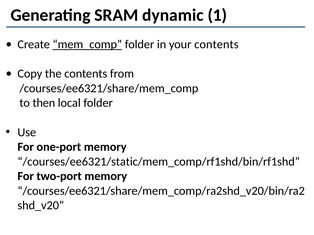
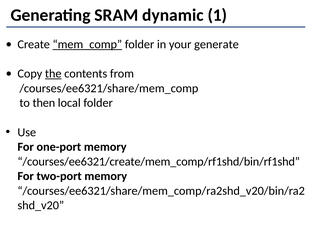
your contents: contents -> generate
the underline: none -> present
/courses/ee6321/static/mem_comp/rf1shd/bin/rf1shd: /courses/ee6321/static/mem_comp/rf1shd/bin/rf1shd -> /courses/ee6321/create/mem_comp/rf1shd/bin/rf1shd
